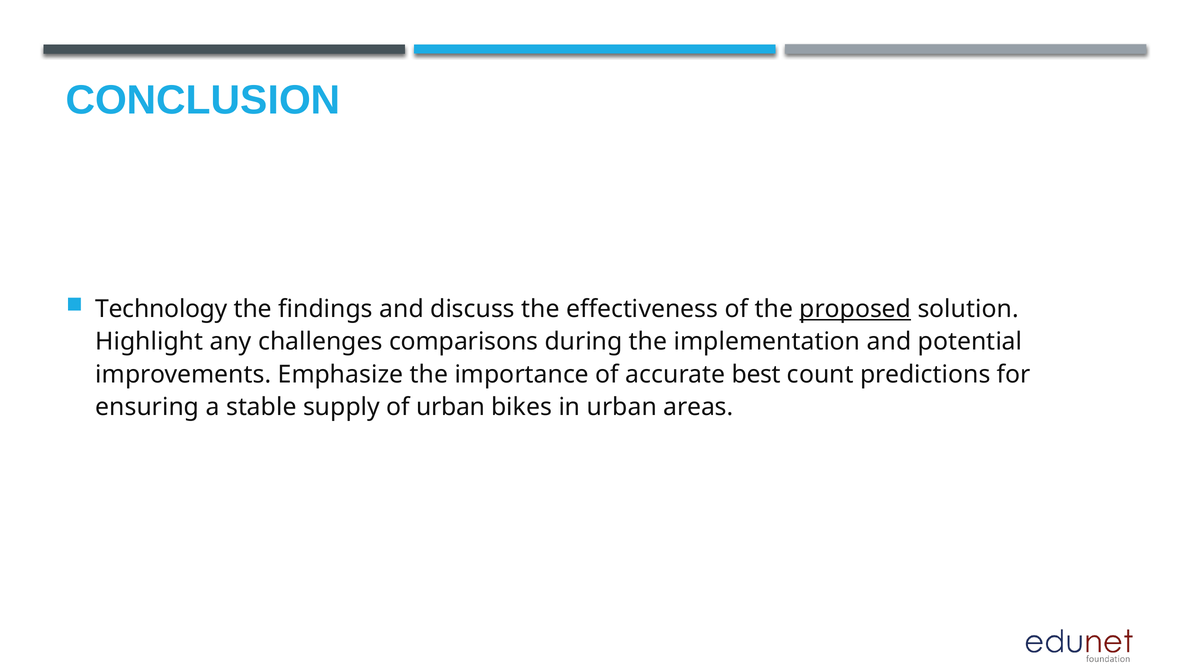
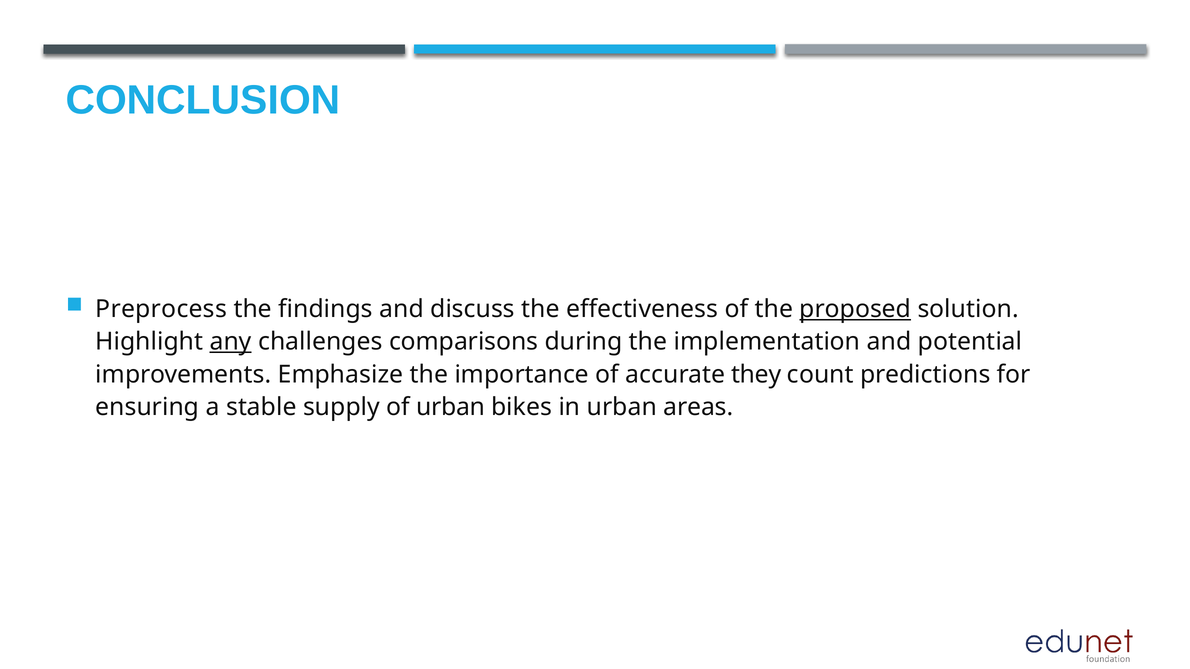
Technology: Technology -> Preprocess
any underline: none -> present
best: best -> they
